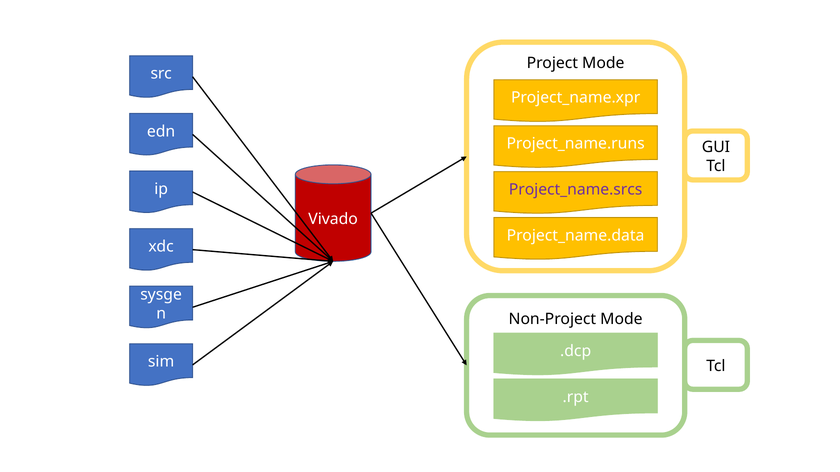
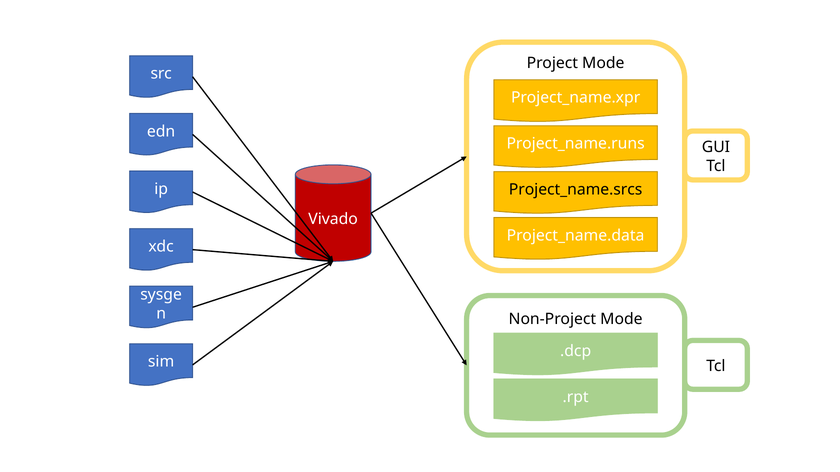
Project_name.srcs colour: purple -> black
